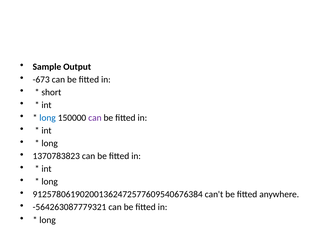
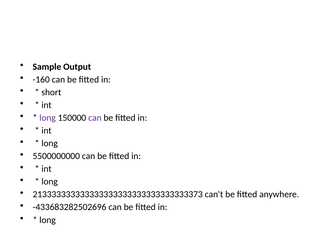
-673: -673 -> -160
long at (48, 117) colour: blue -> purple
1370783823: 1370783823 -> 5500000000
912578061902001362472577609540676384: 912578061902001362472577609540676384 -> 213333333333333333333333333333333373
-564263087779321: -564263087779321 -> -433683282502696
